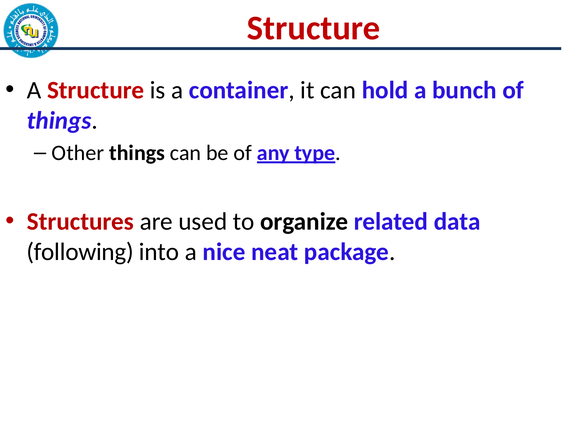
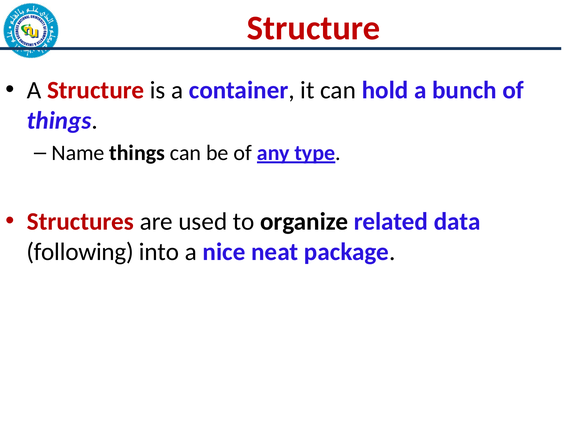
Other: Other -> Name
